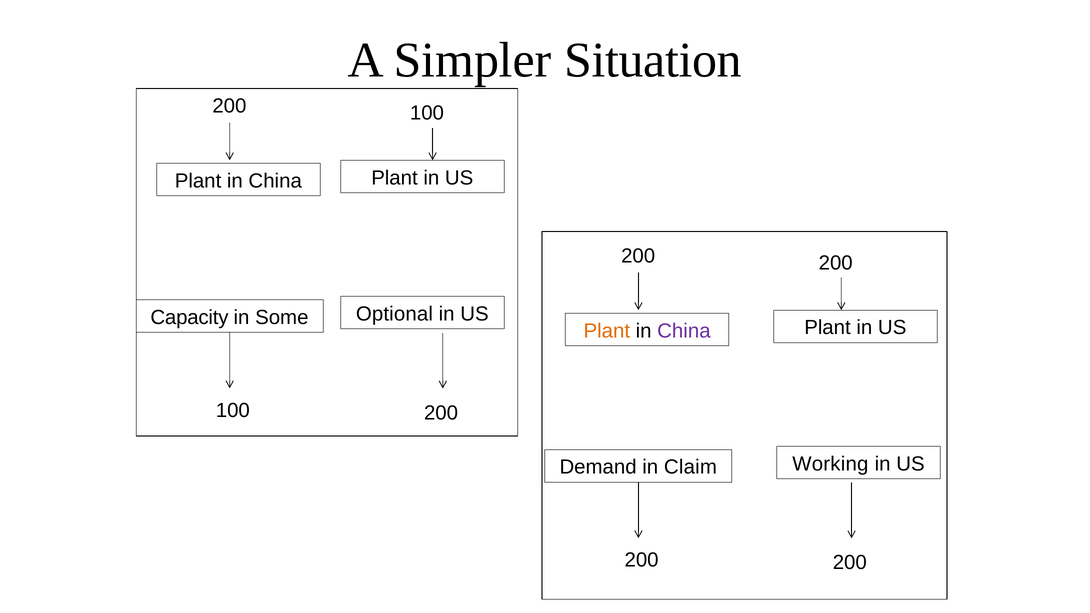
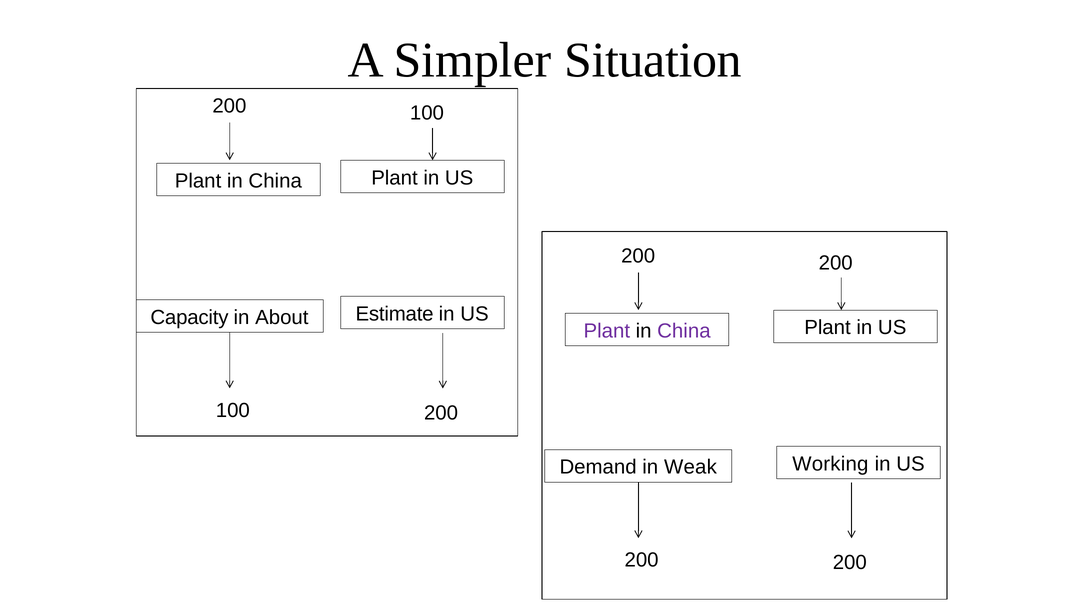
Optional: Optional -> Estimate
Some: Some -> About
Plant at (607, 331) colour: orange -> purple
Claim: Claim -> Weak
